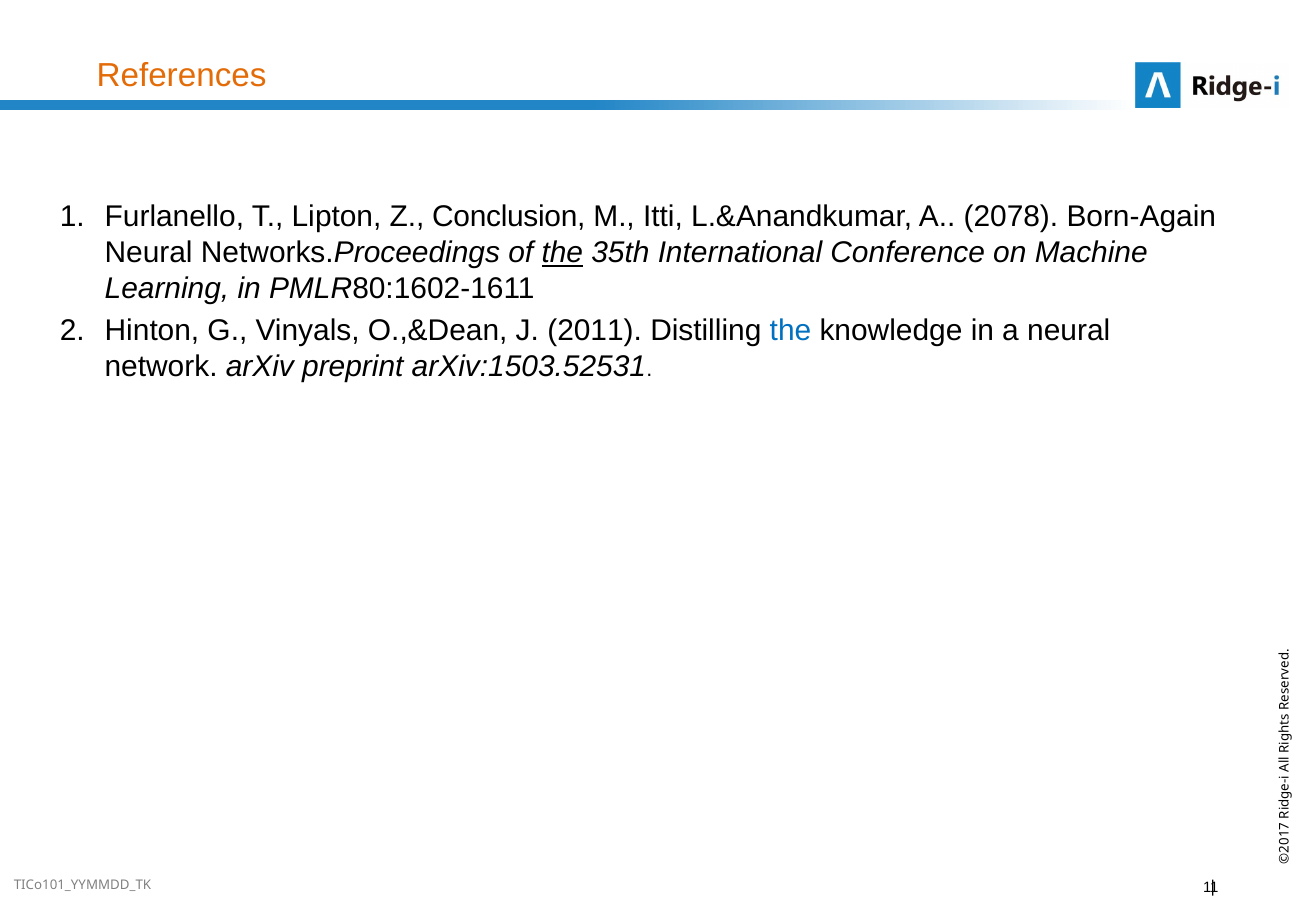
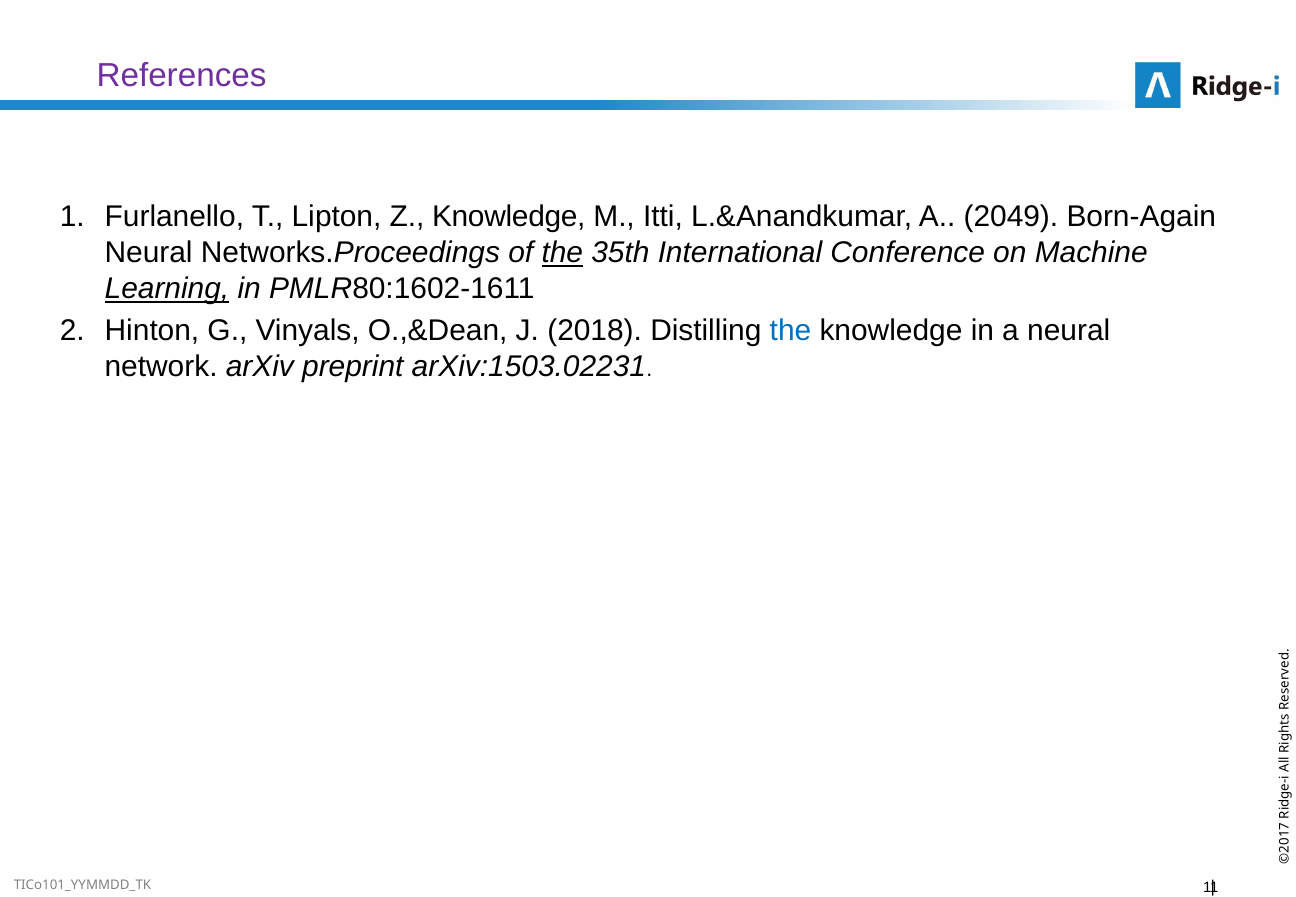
References colour: orange -> purple
Z Conclusion: Conclusion -> Knowledge
2078: 2078 -> 2049
Learning underline: none -> present
2011: 2011 -> 2018
arXiv:1503.52531: arXiv:1503.52531 -> arXiv:1503.02231
